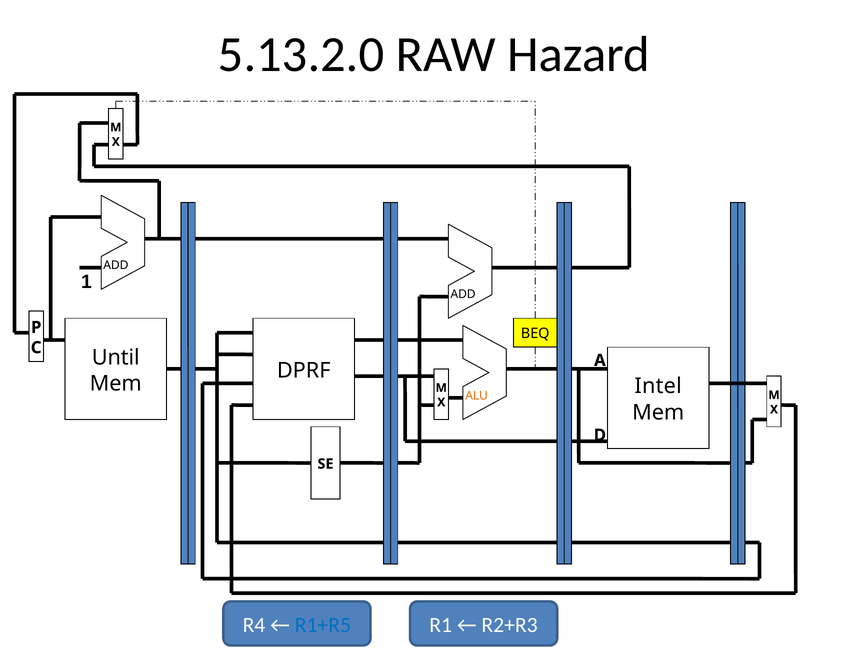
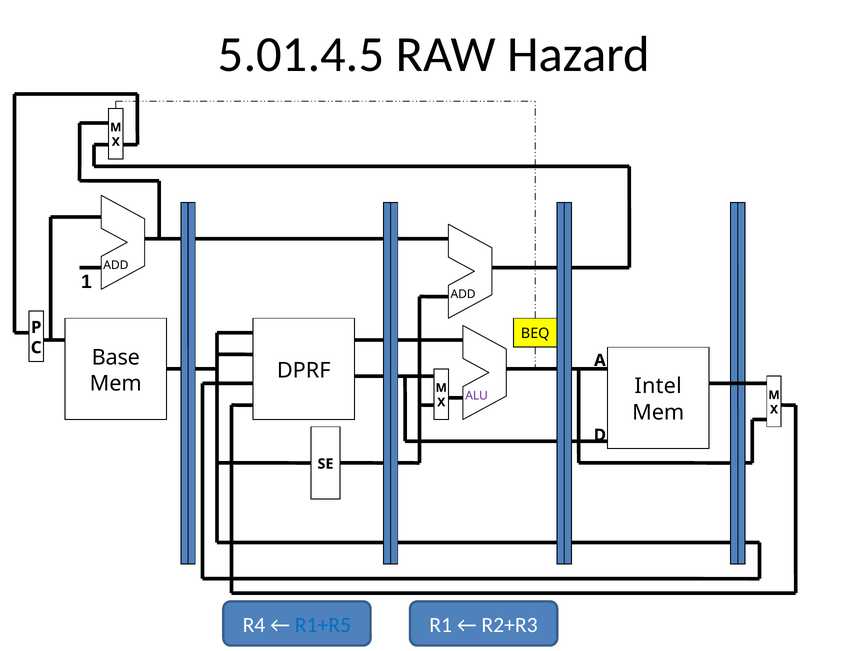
5.13.2.0: 5.13.2.0 -> 5.01.4.5
Until: Until -> Base
ALU colour: orange -> purple
